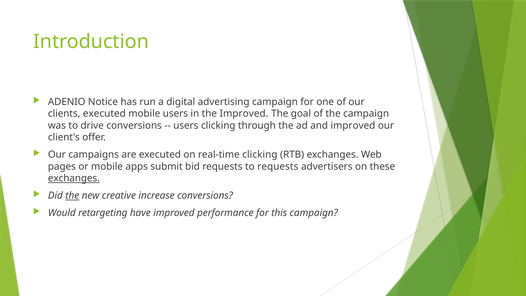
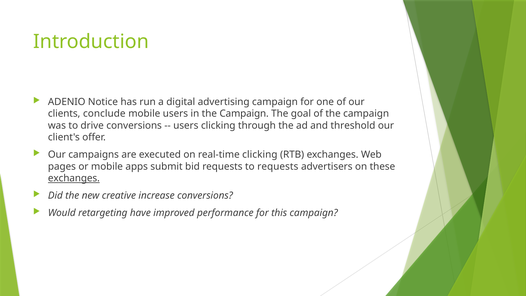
clients executed: executed -> conclude
in the Improved: Improved -> Campaign
and improved: improved -> threshold
the at (72, 196) underline: present -> none
